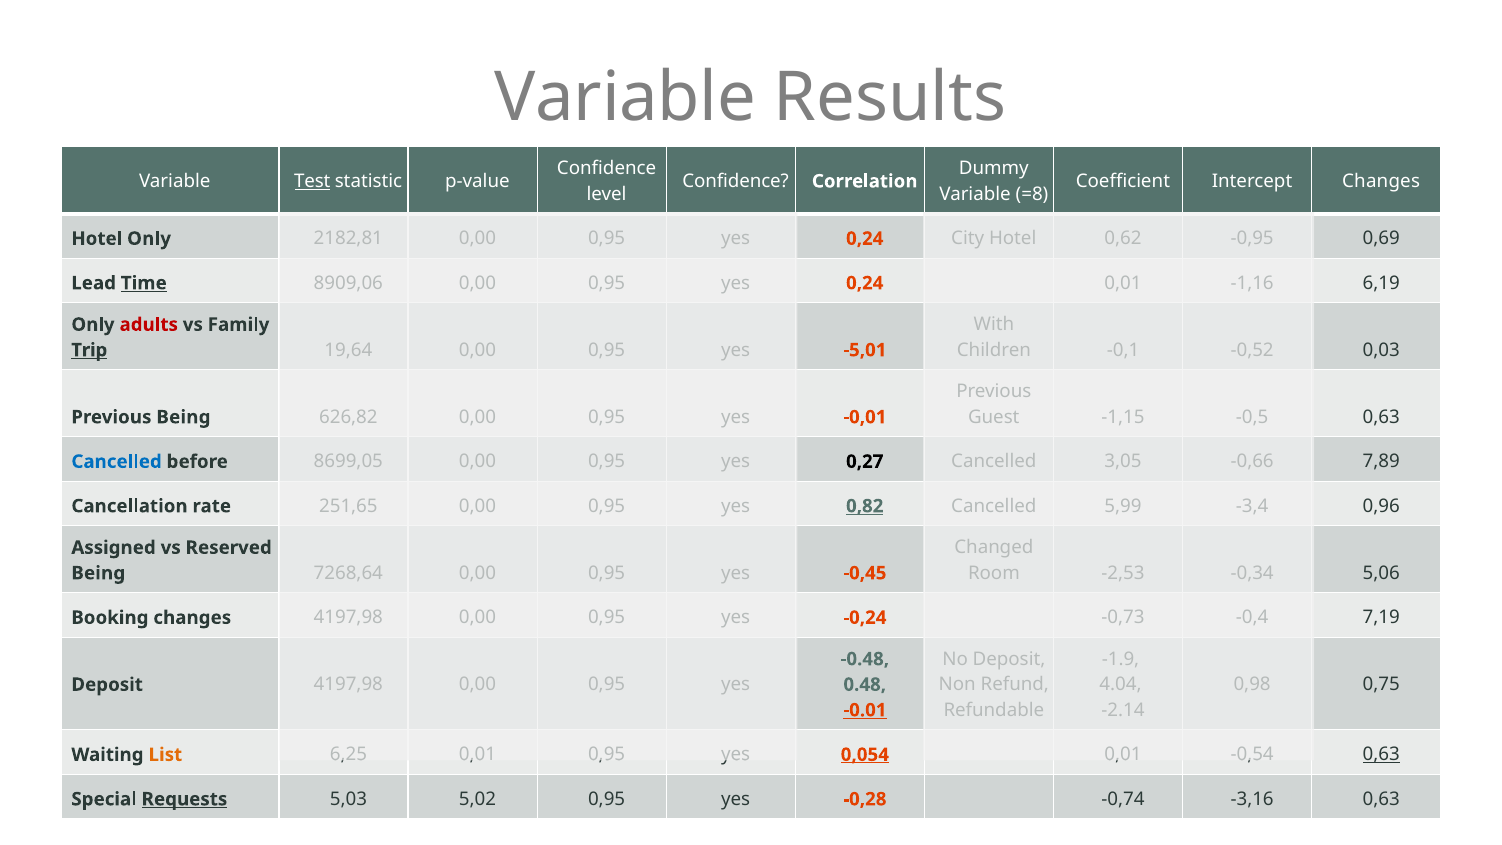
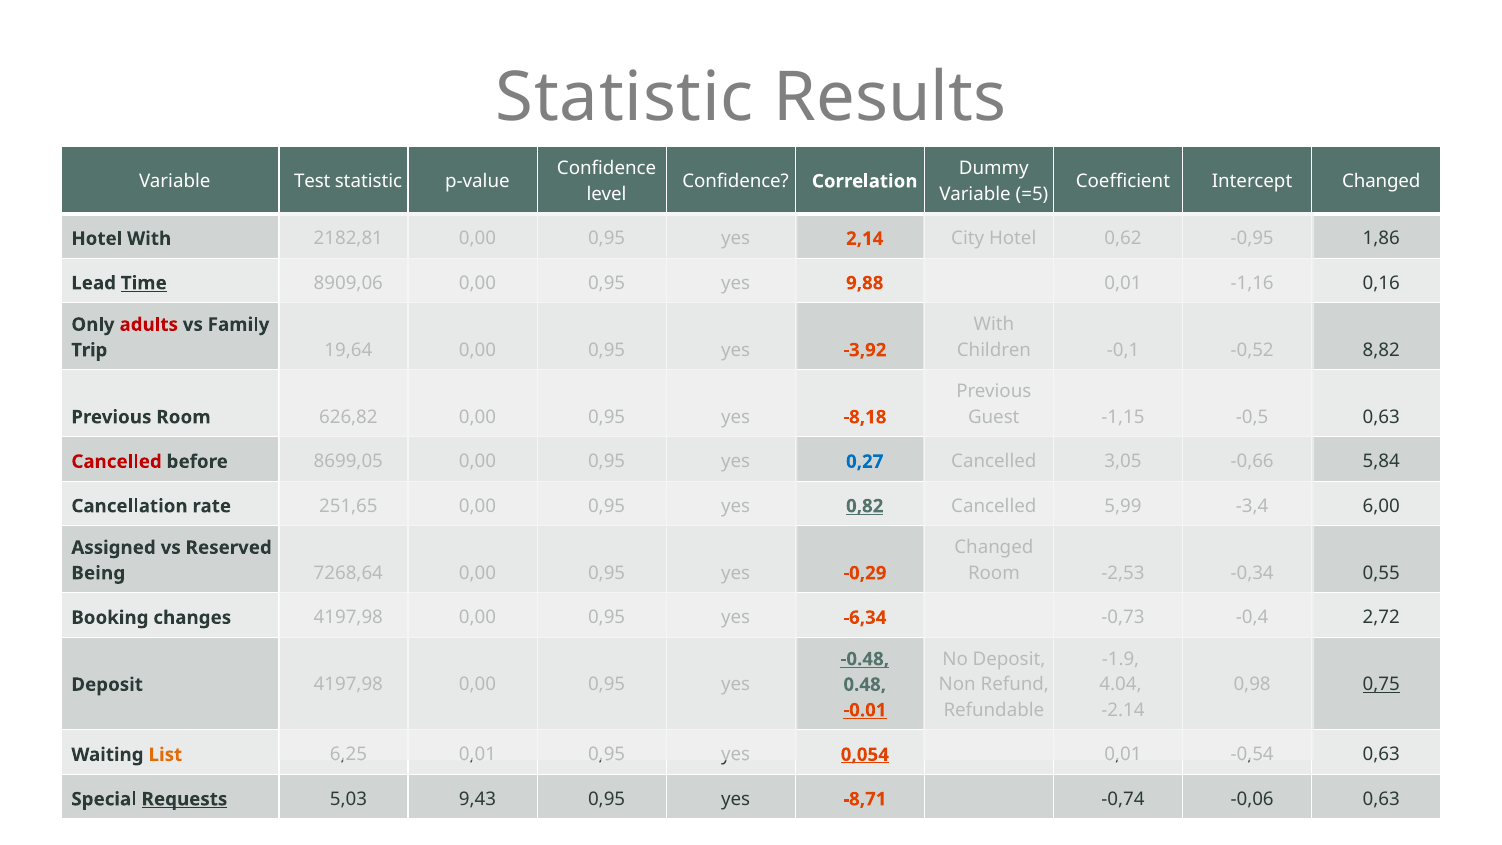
Variable at (625, 98): Variable -> Statistic
Test underline: present -> none
Intercept Changes: Changes -> Changed
=8: =8 -> =5
Hotel Only: Only -> With
0,24 at (865, 239): 0,24 -> 2,14
0,69: 0,69 -> 1,86
0,24 at (865, 283): 0,24 -> 9,88
6,19: 6,19 -> 0,16
0,03: 0,03 -> 8,82
Trip underline: present -> none
-5,01: -5,01 -> -3,92
Previous Being: Being -> Room
-0,01: -0,01 -> -8,18
Cancelled at (117, 462) colour: blue -> red
0,27 colour: black -> blue
7,89: 7,89 -> 5,84
0,96: 0,96 -> 6,00
5,06: 5,06 -> 0,55
-0,45: -0,45 -> -0,29
-0,24: -0,24 -> -6,34
7,19: 7,19 -> 2,72
-0.48 underline: none -> present
0,75 underline: none -> present
0,63 at (1381, 755) underline: present -> none
5,02: 5,02 -> 9,43
-0,28: -0,28 -> -8,71
-3,16: -3,16 -> -0,06
